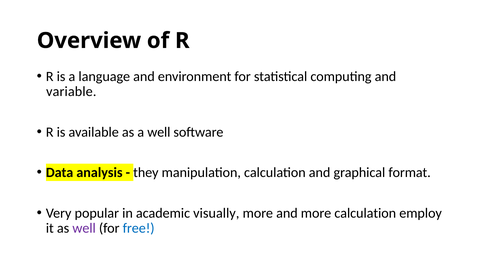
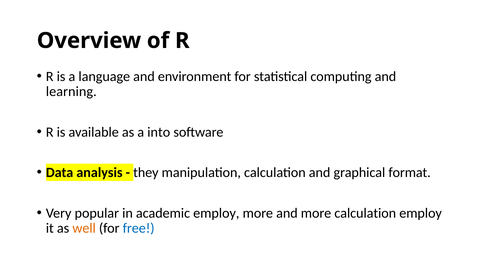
variable: variable -> learning
a well: well -> into
academic visually: visually -> employ
well at (84, 228) colour: purple -> orange
